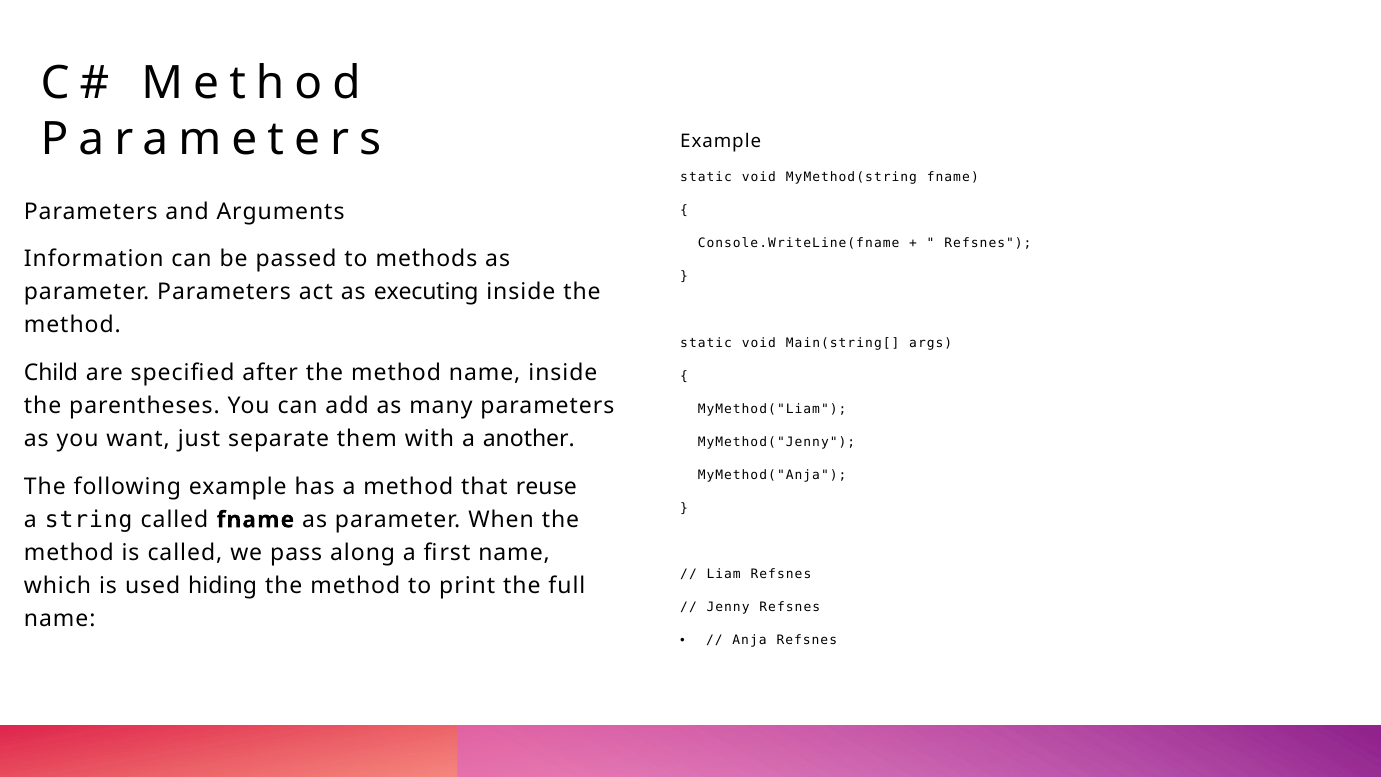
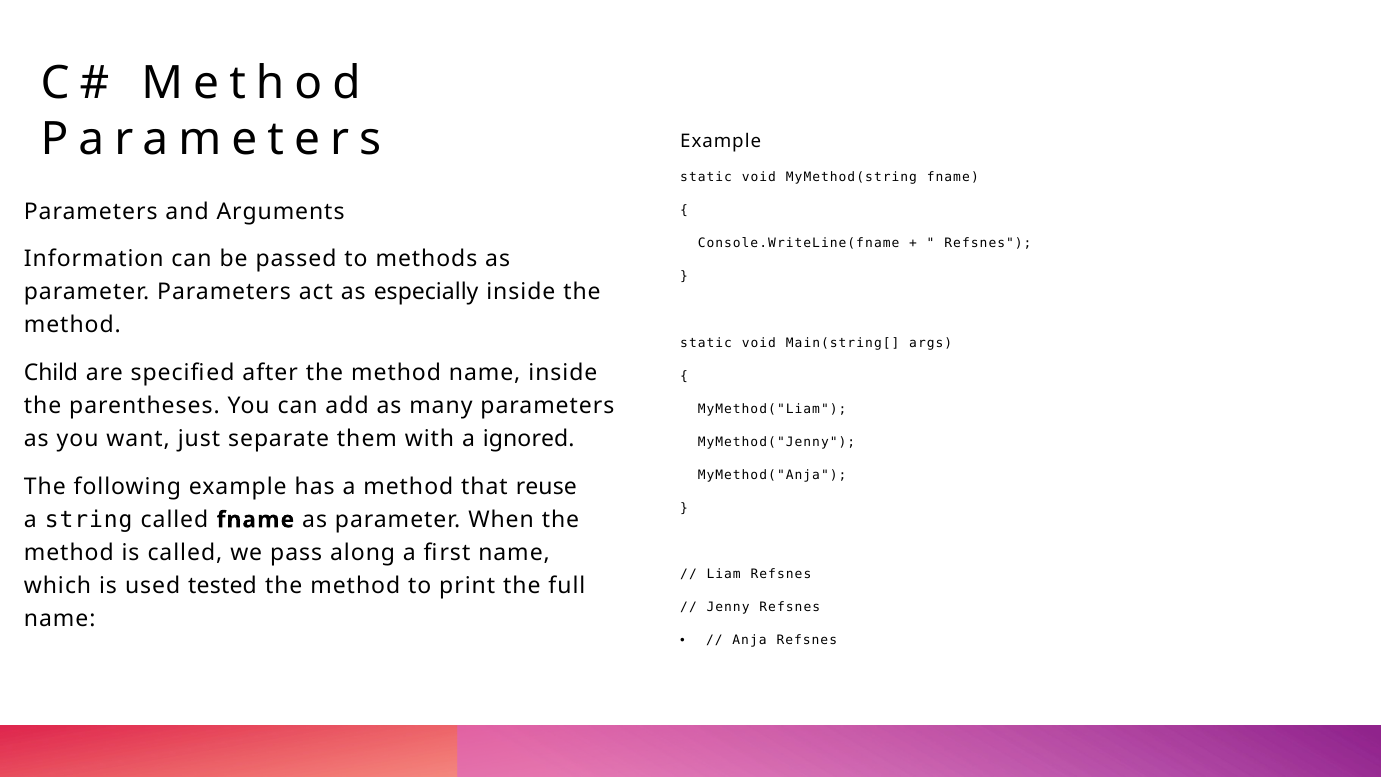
executing: executing -> especially
another: another -> ignored
hiding: hiding -> tested
